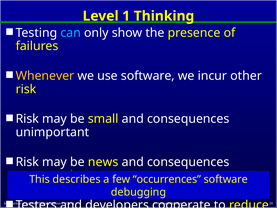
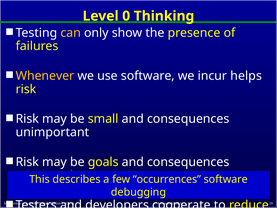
Level 1: 1 -> 0
can colour: light blue -> yellow
other: other -> helps
news: news -> goals
